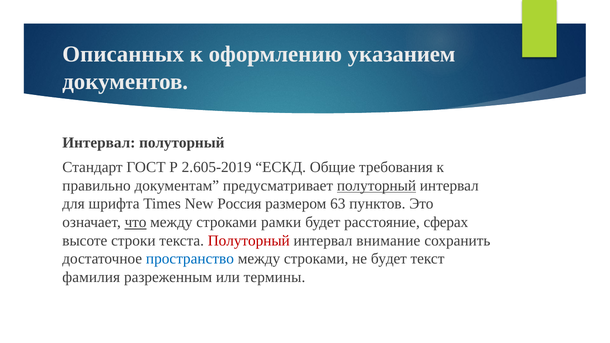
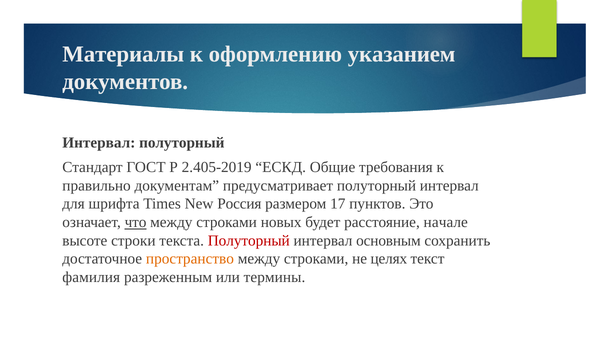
Описанных: Описанных -> Материалы
2.605-2019: 2.605-2019 -> 2.405-2019
полуторный at (376, 186) underline: present -> none
63: 63 -> 17
рамки: рамки -> новых
сферах: сферах -> начале
внимание: внимание -> основным
пространство colour: blue -> orange
не будет: будет -> целях
